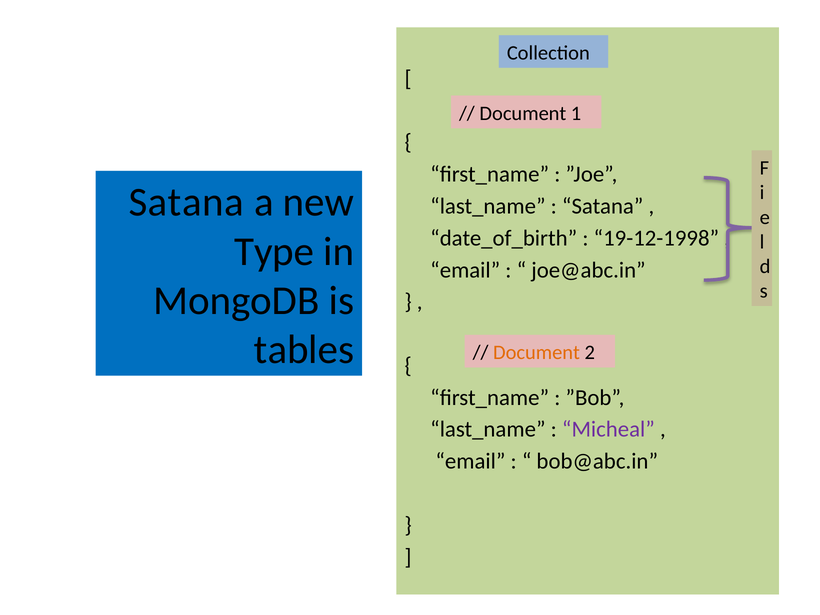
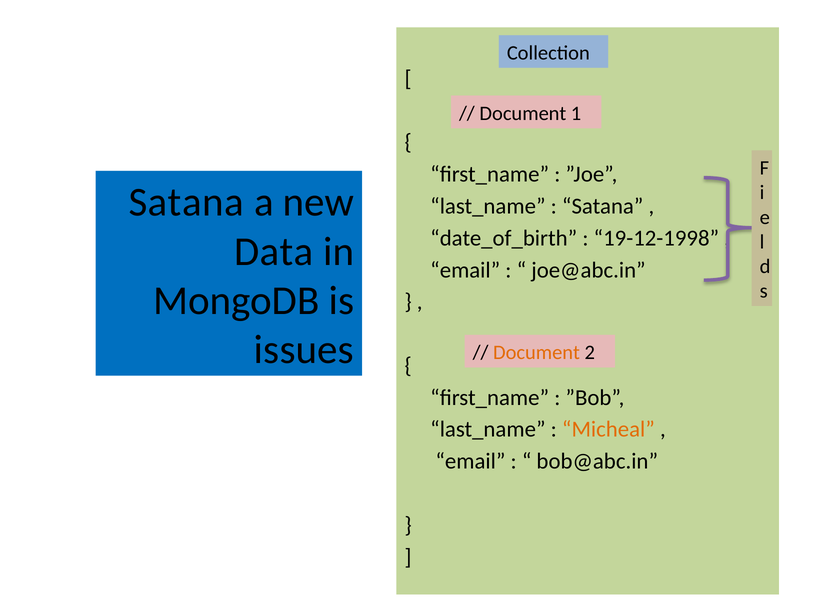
Type: Type -> Data
tables: tables -> issues
Micheal colour: purple -> orange
